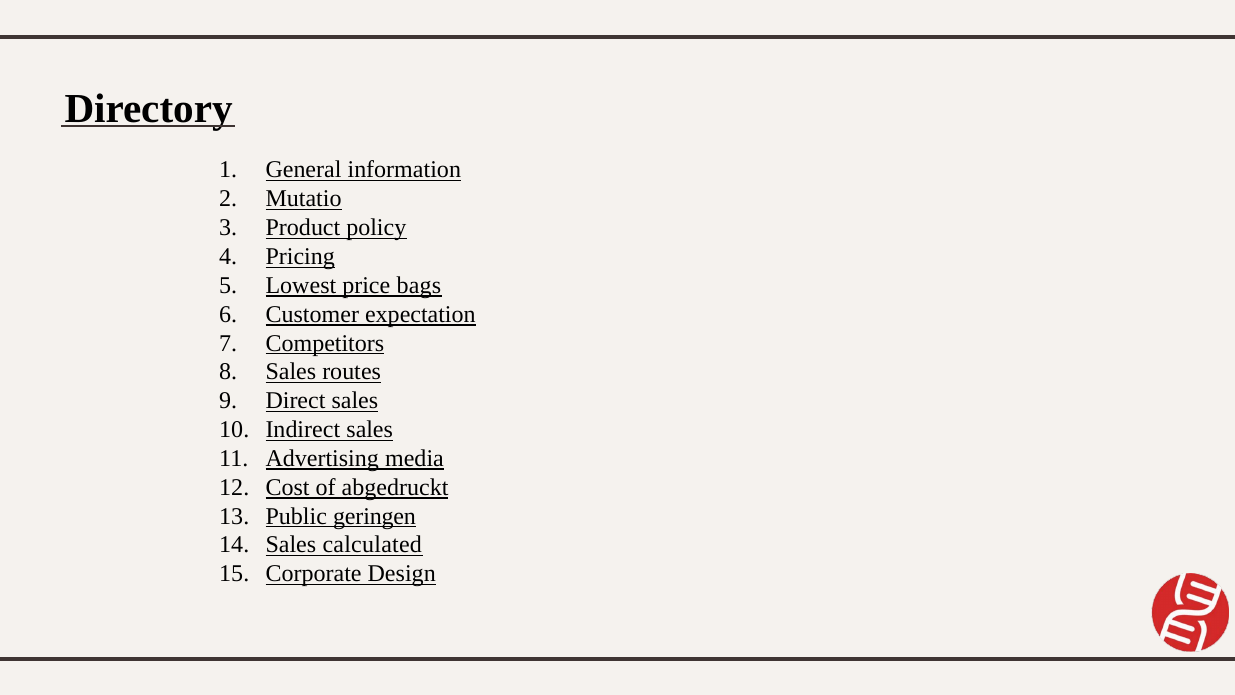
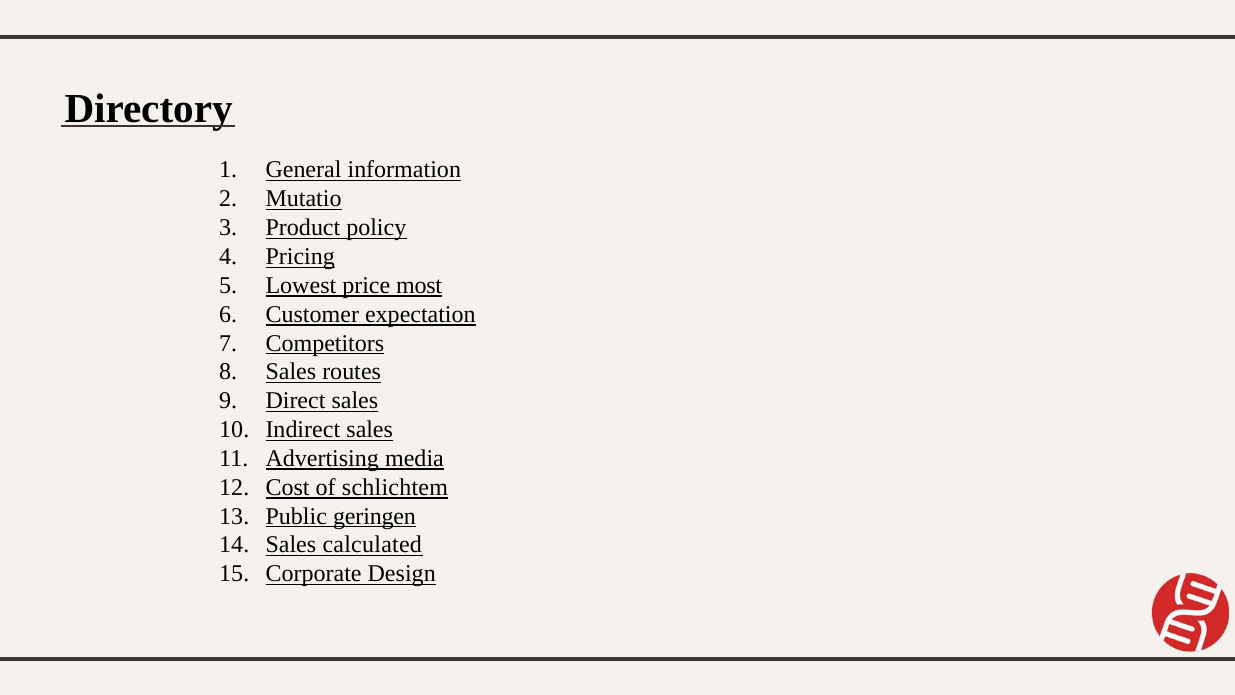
bags: bags -> most
abgedruckt: abgedruckt -> schlichtem
